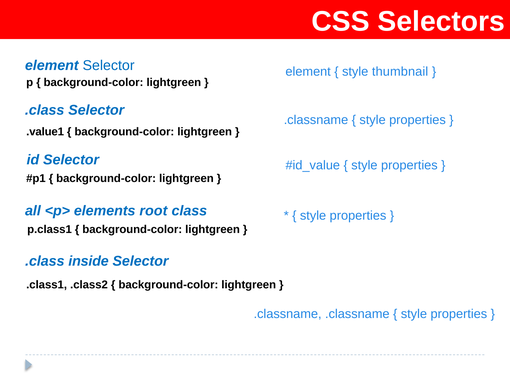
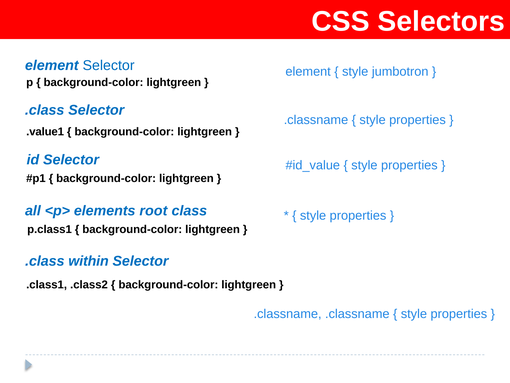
thumbnail: thumbnail -> jumbotron
inside: inside -> within
